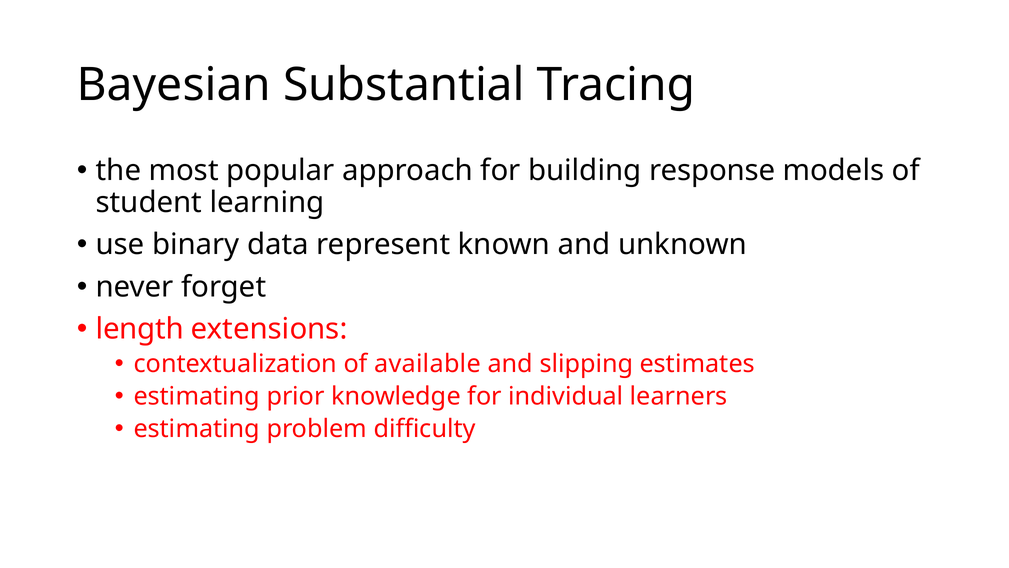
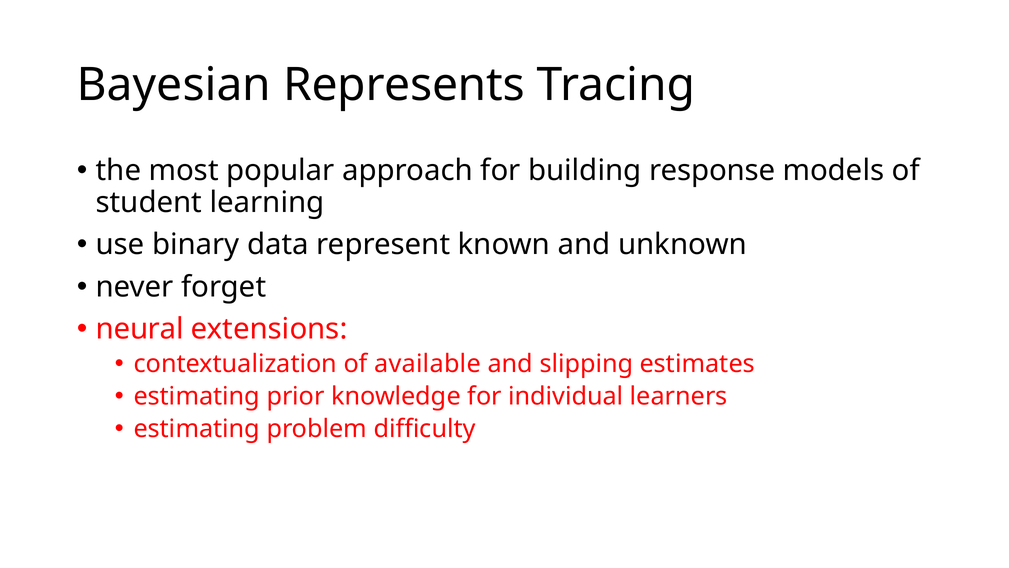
Substantial: Substantial -> Represents
length: length -> neural
